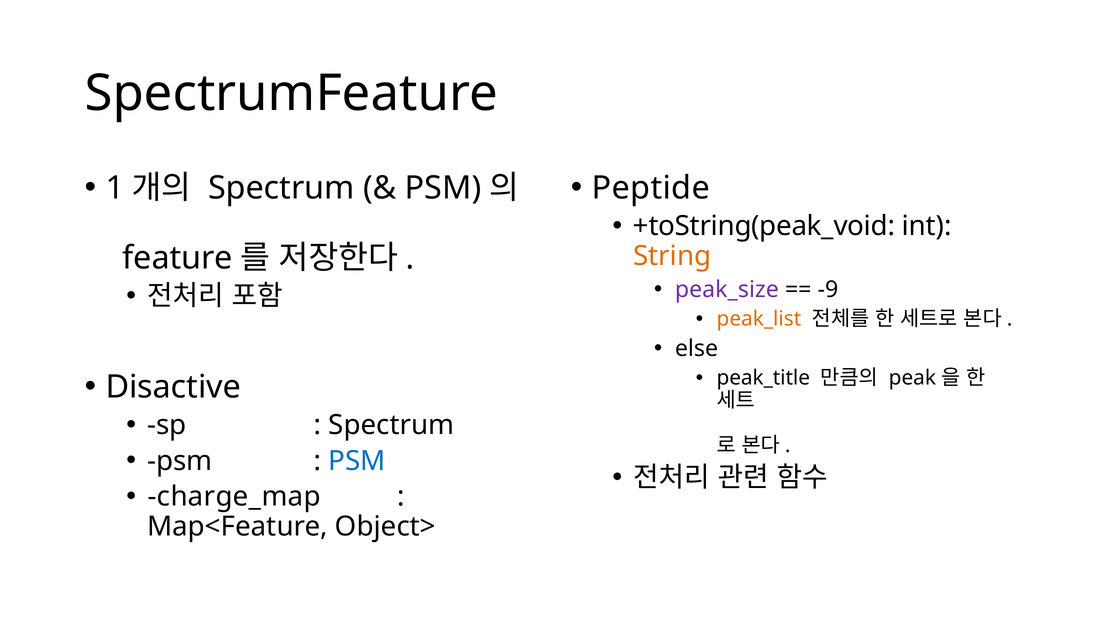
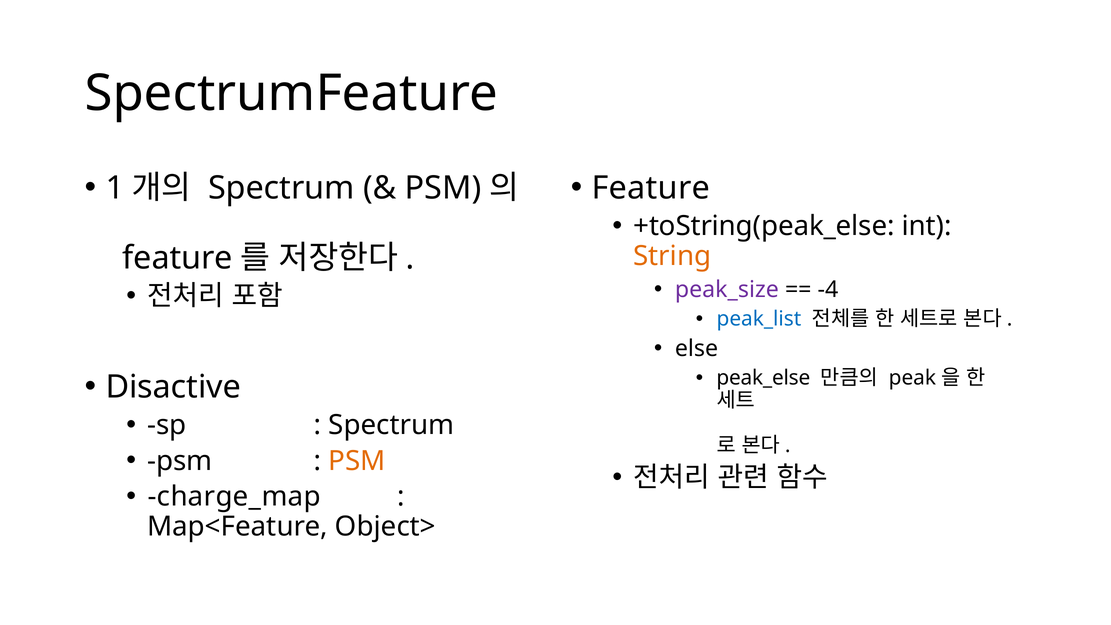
Peptide at (651, 188): Peptide -> Feature
+toString(peak_void: +toString(peak_void -> +toString(peak_else
-9: -9 -> -4
peak_list colour: orange -> blue
peak_title: peak_title -> peak_else
PSM at (357, 461) colour: blue -> orange
